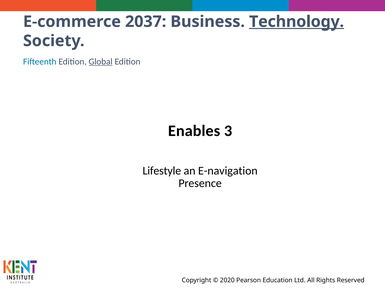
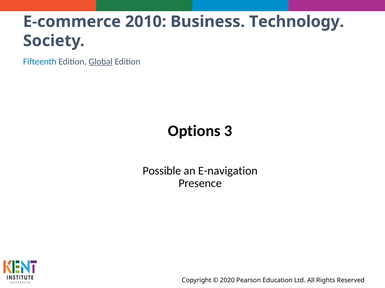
2037: 2037 -> 2010
Technology underline: present -> none
Enables: Enables -> Options
Lifestyle: Lifestyle -> Possible
